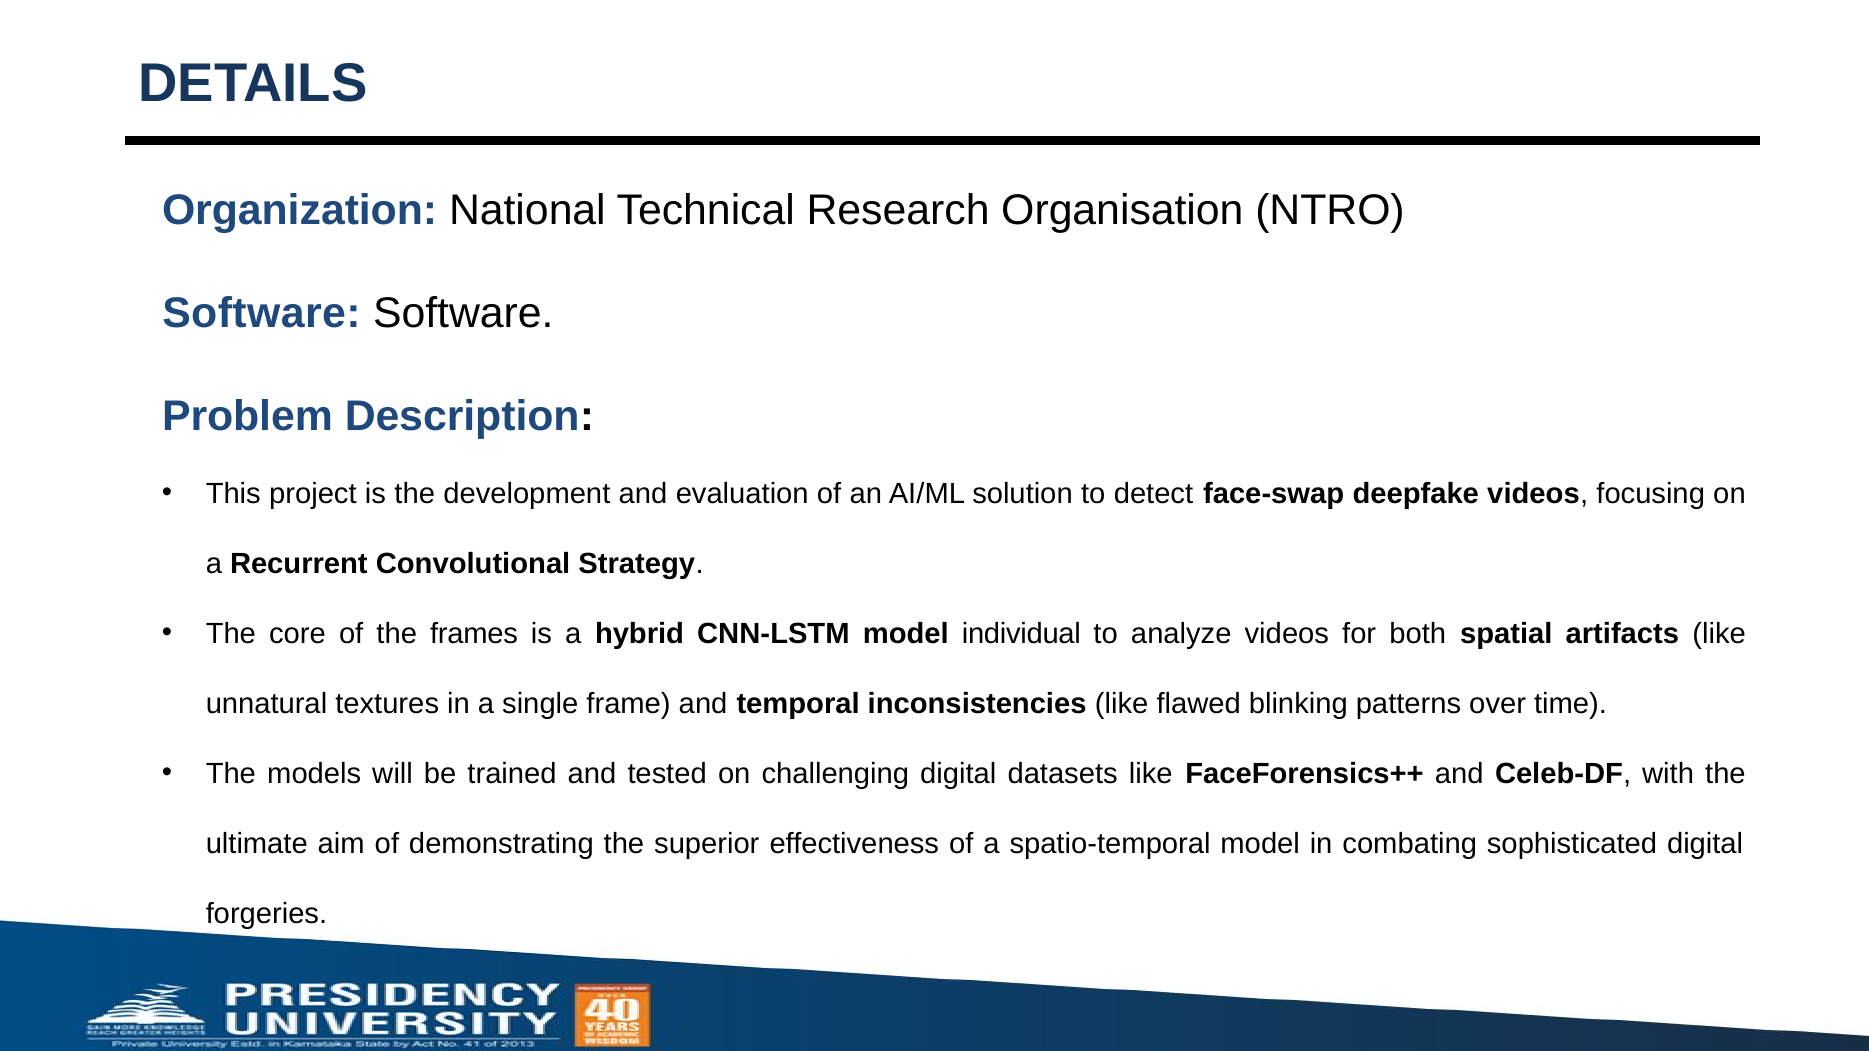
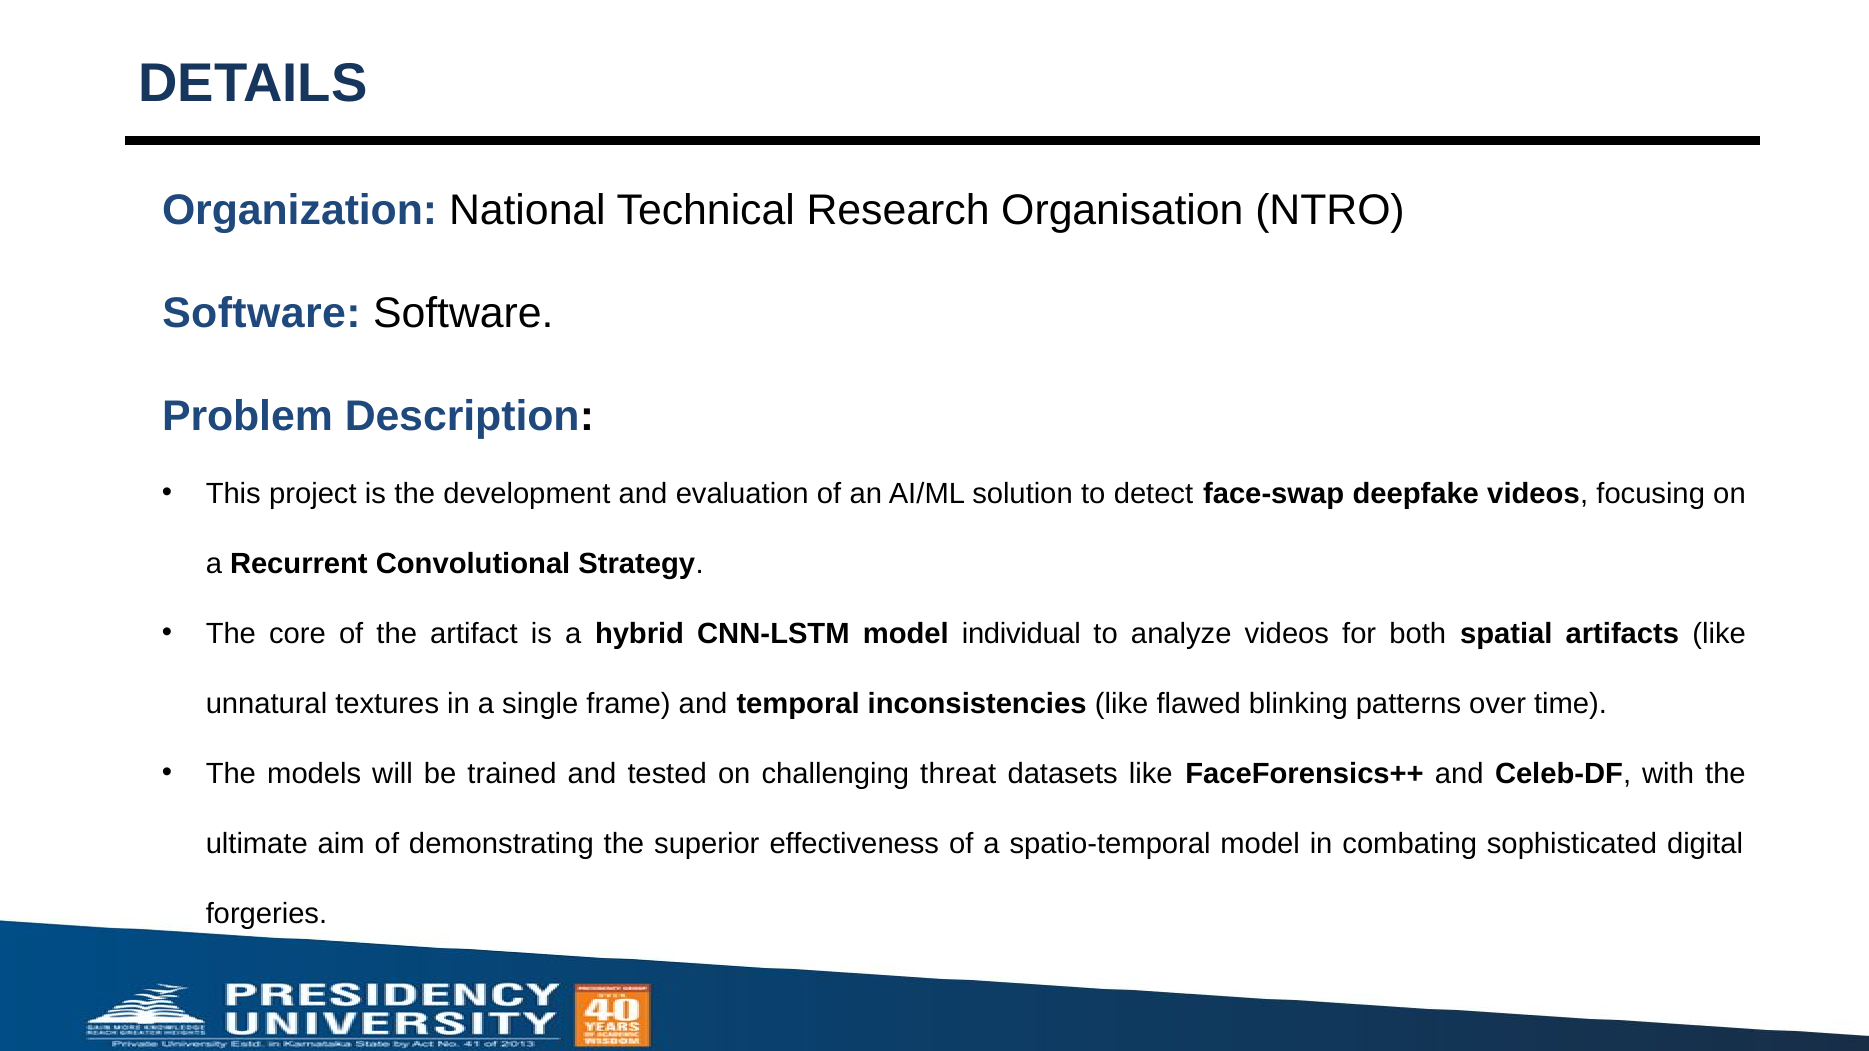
frames: frames -> artifact
challenging digital: digital -> threat
